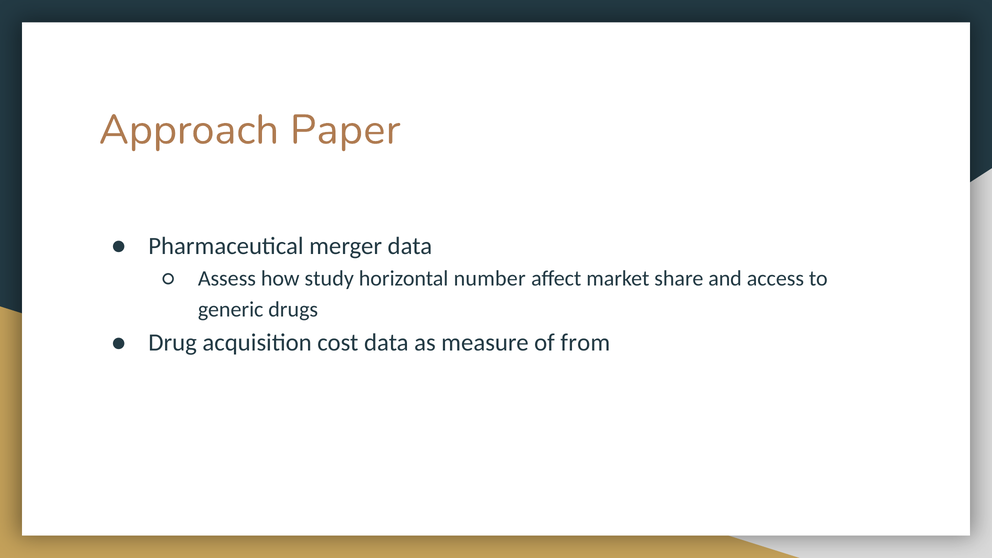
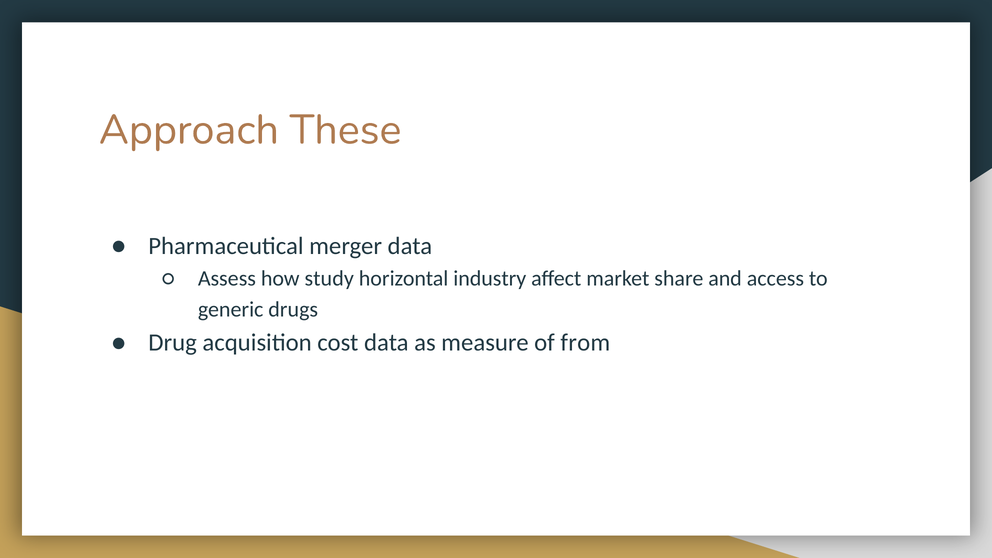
Paper: Paper -> These
number: number -> industry
